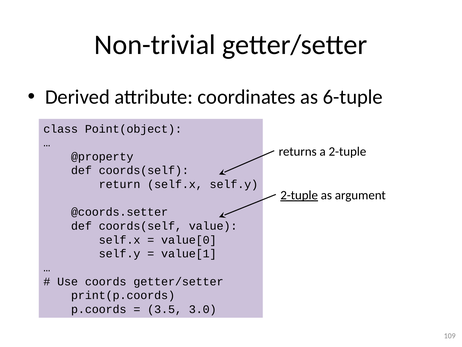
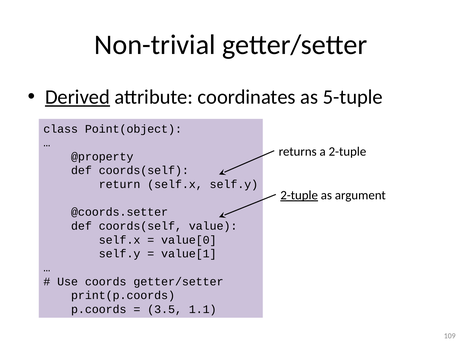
Derived underline: none -> present
6-tuple: 6-tuple -> 5-tuple
3.0: 3.0 -> 1.1
